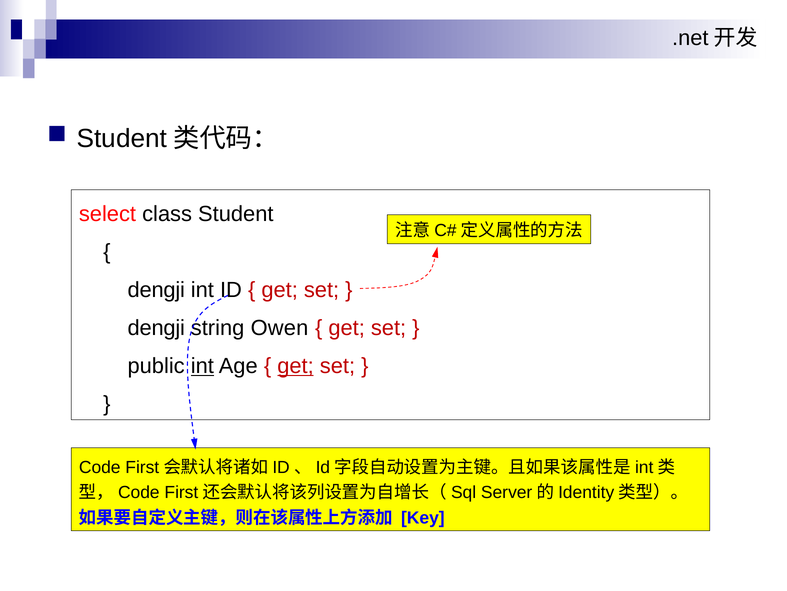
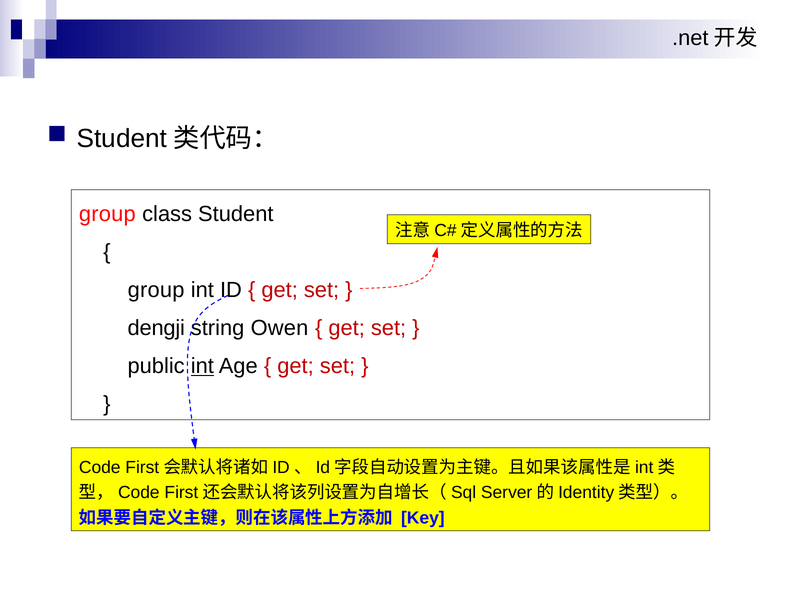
select at (107, 214): select -> group
dengji at (156, 290): dengji -> group
get at (296, 366) underline: present -> none
